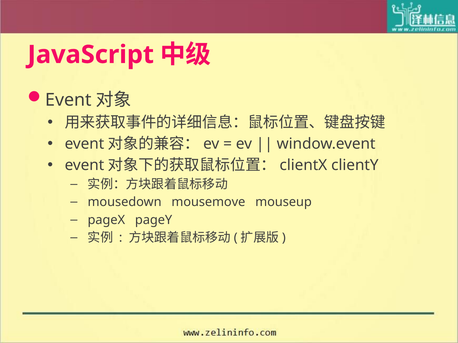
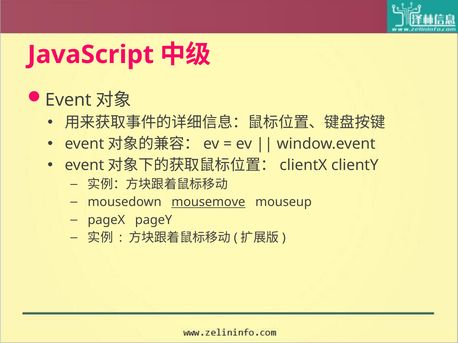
mousemove underline: none -> present
